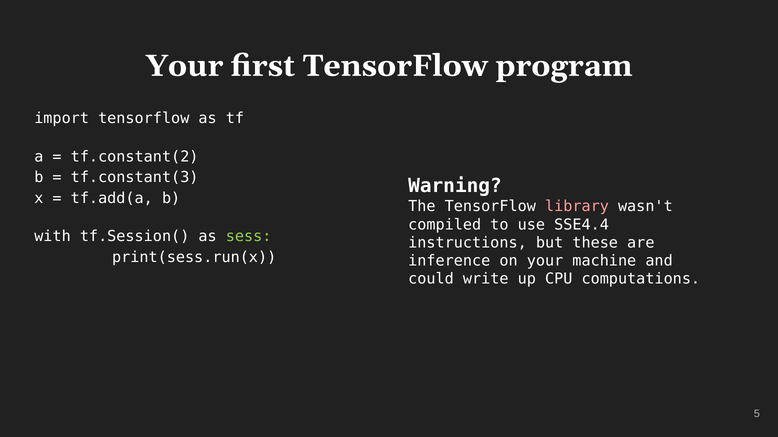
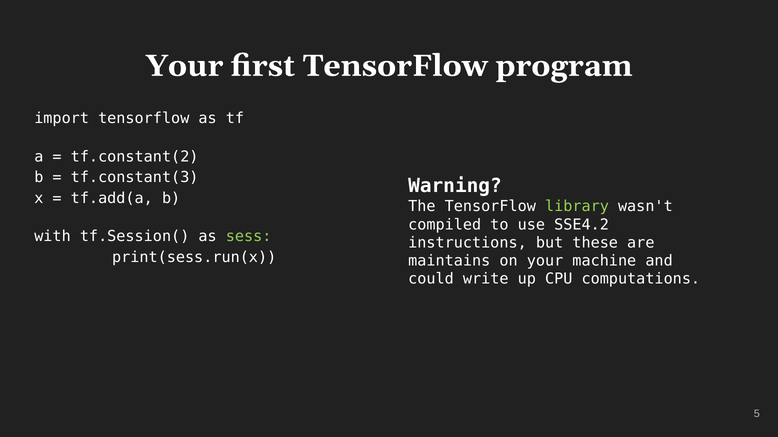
library colour: pink -> light green
SSE4.4: SSE4.4 -> SSE4.2
inference: inference -> maintains
